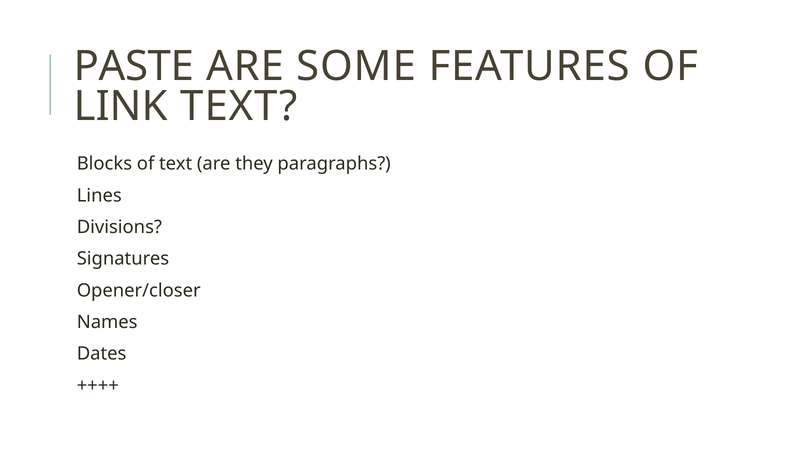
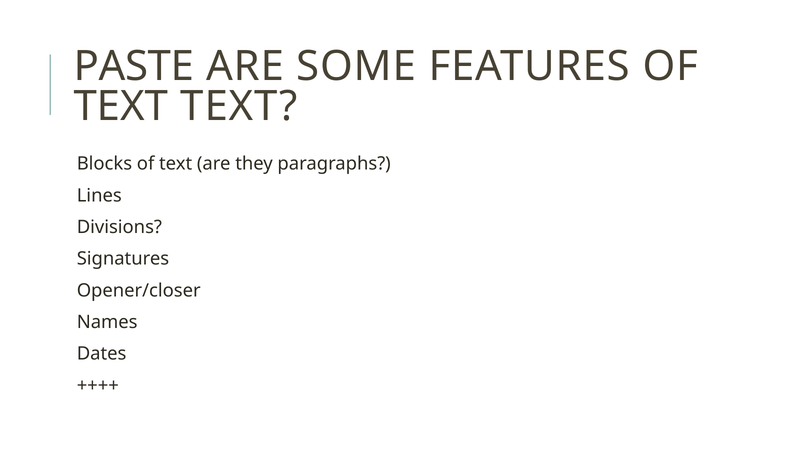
LINK at (121, 107): LINK -> TEXT
